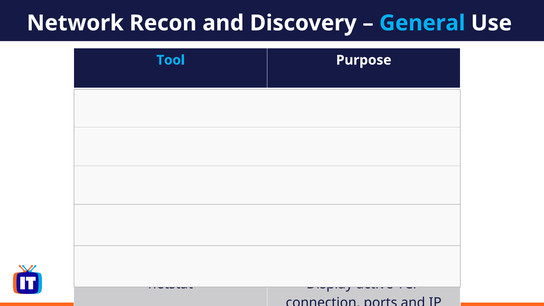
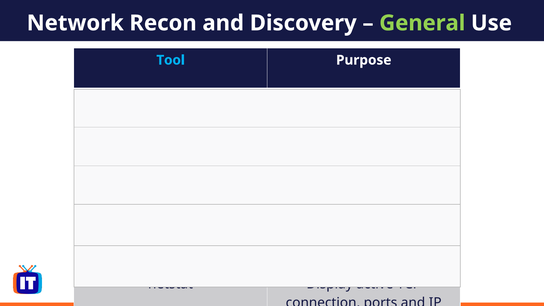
General colour: light blue -> light green
